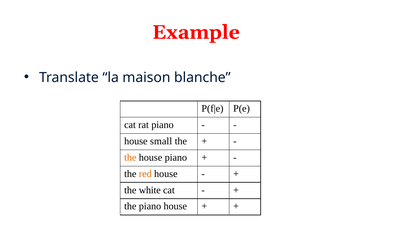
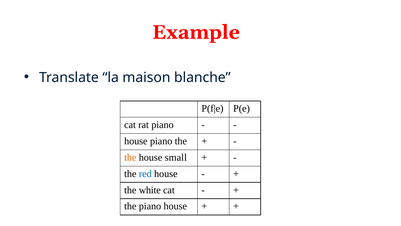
house small: small -> piano
house piano: piano -> small
red colour: orange -> blue
